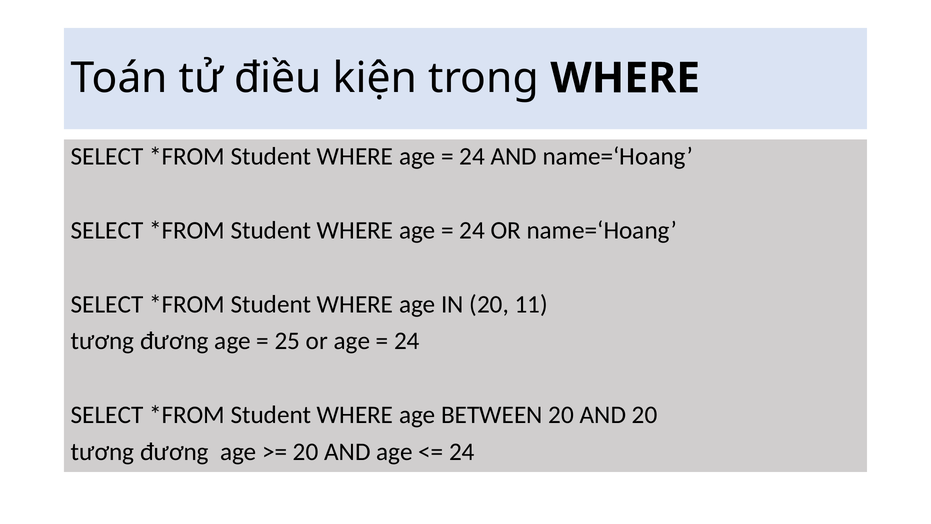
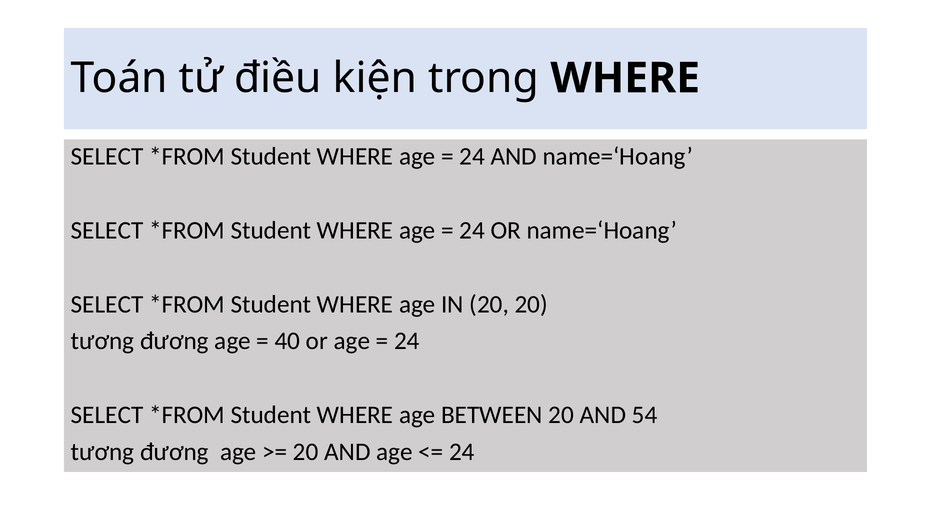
20 11: 11 -> 20
25: 25 -> 40
AND 20: 20 -> 54
